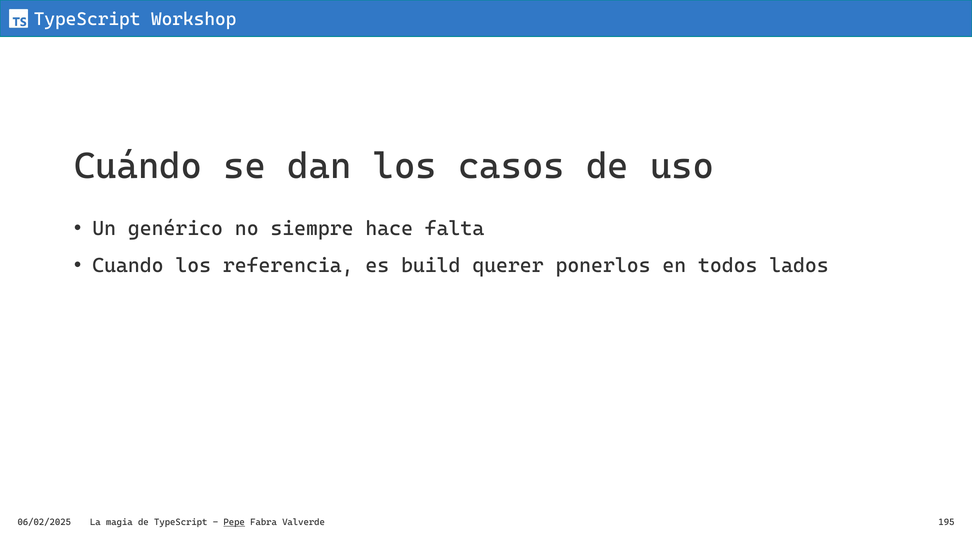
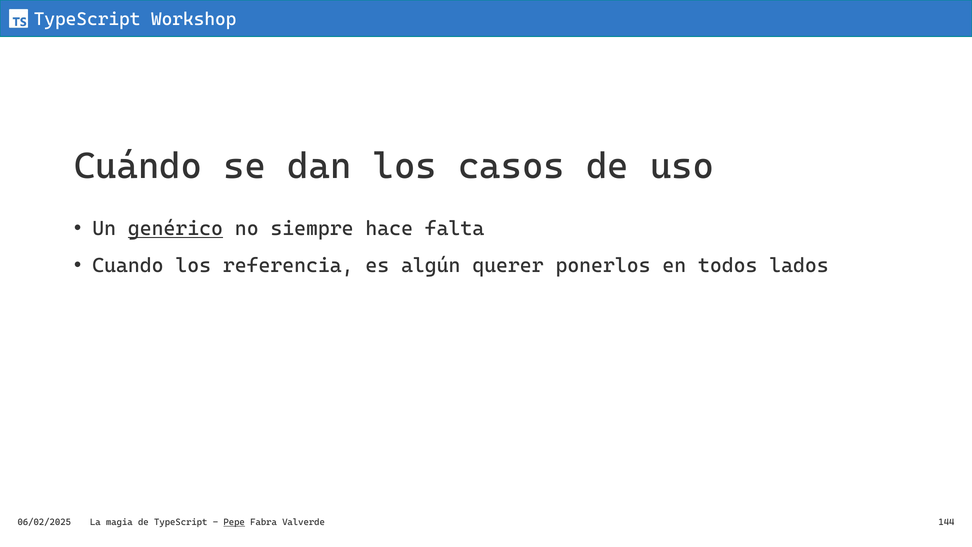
genérico underline: none -> present
build: build -> algún
195: 195 -> 144
